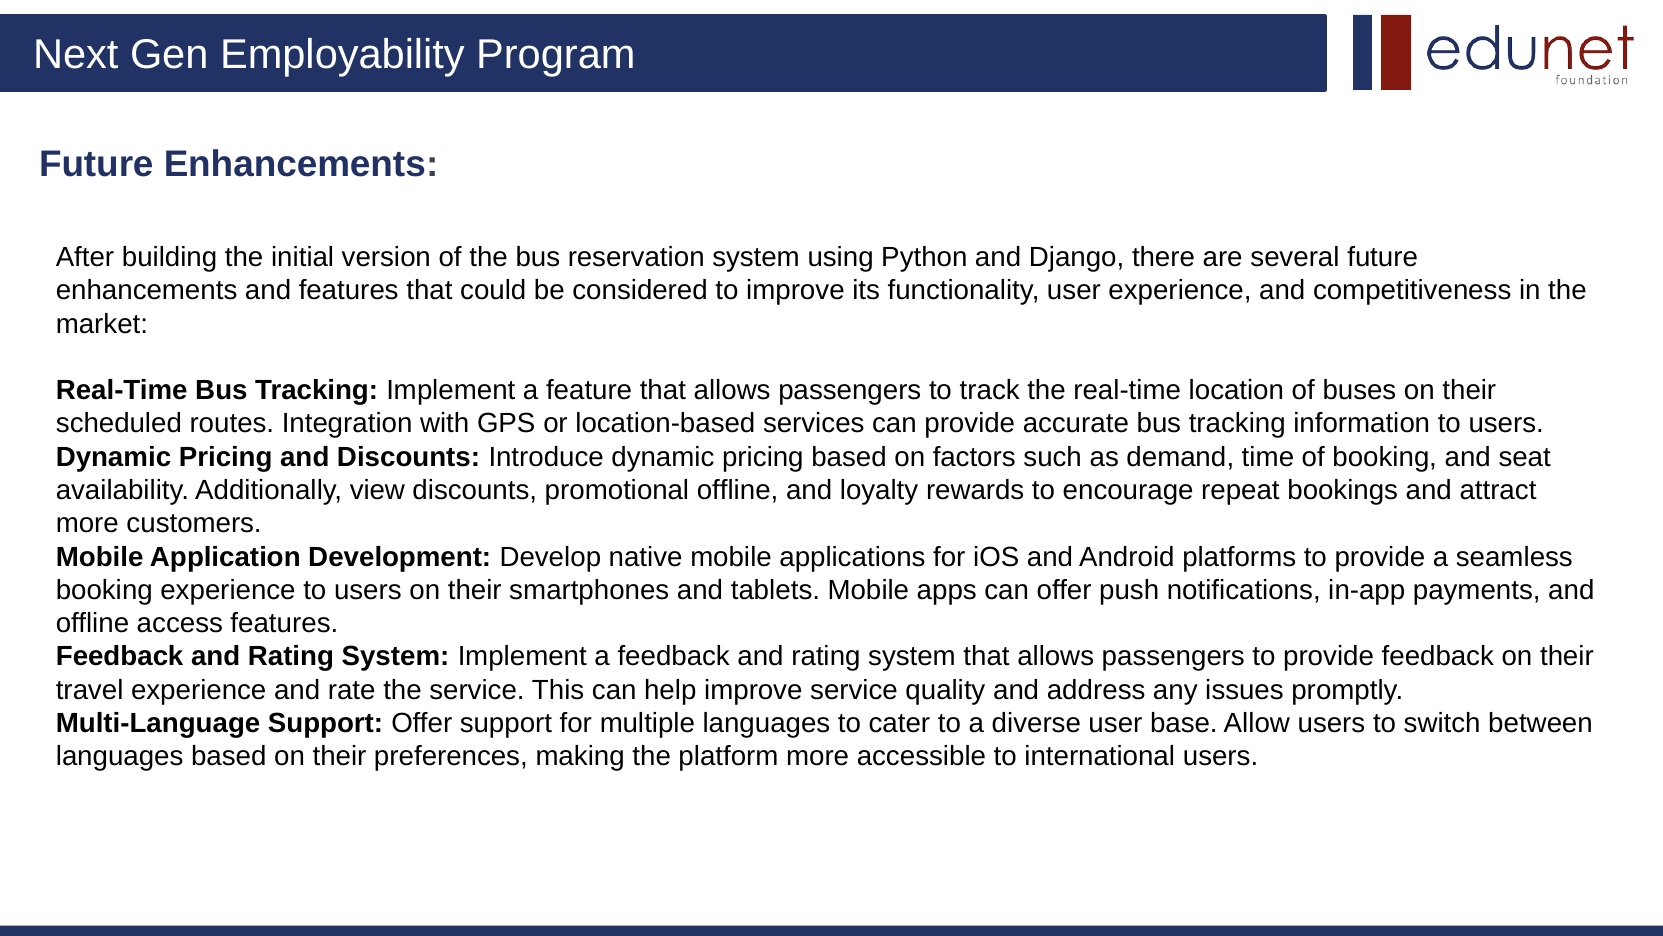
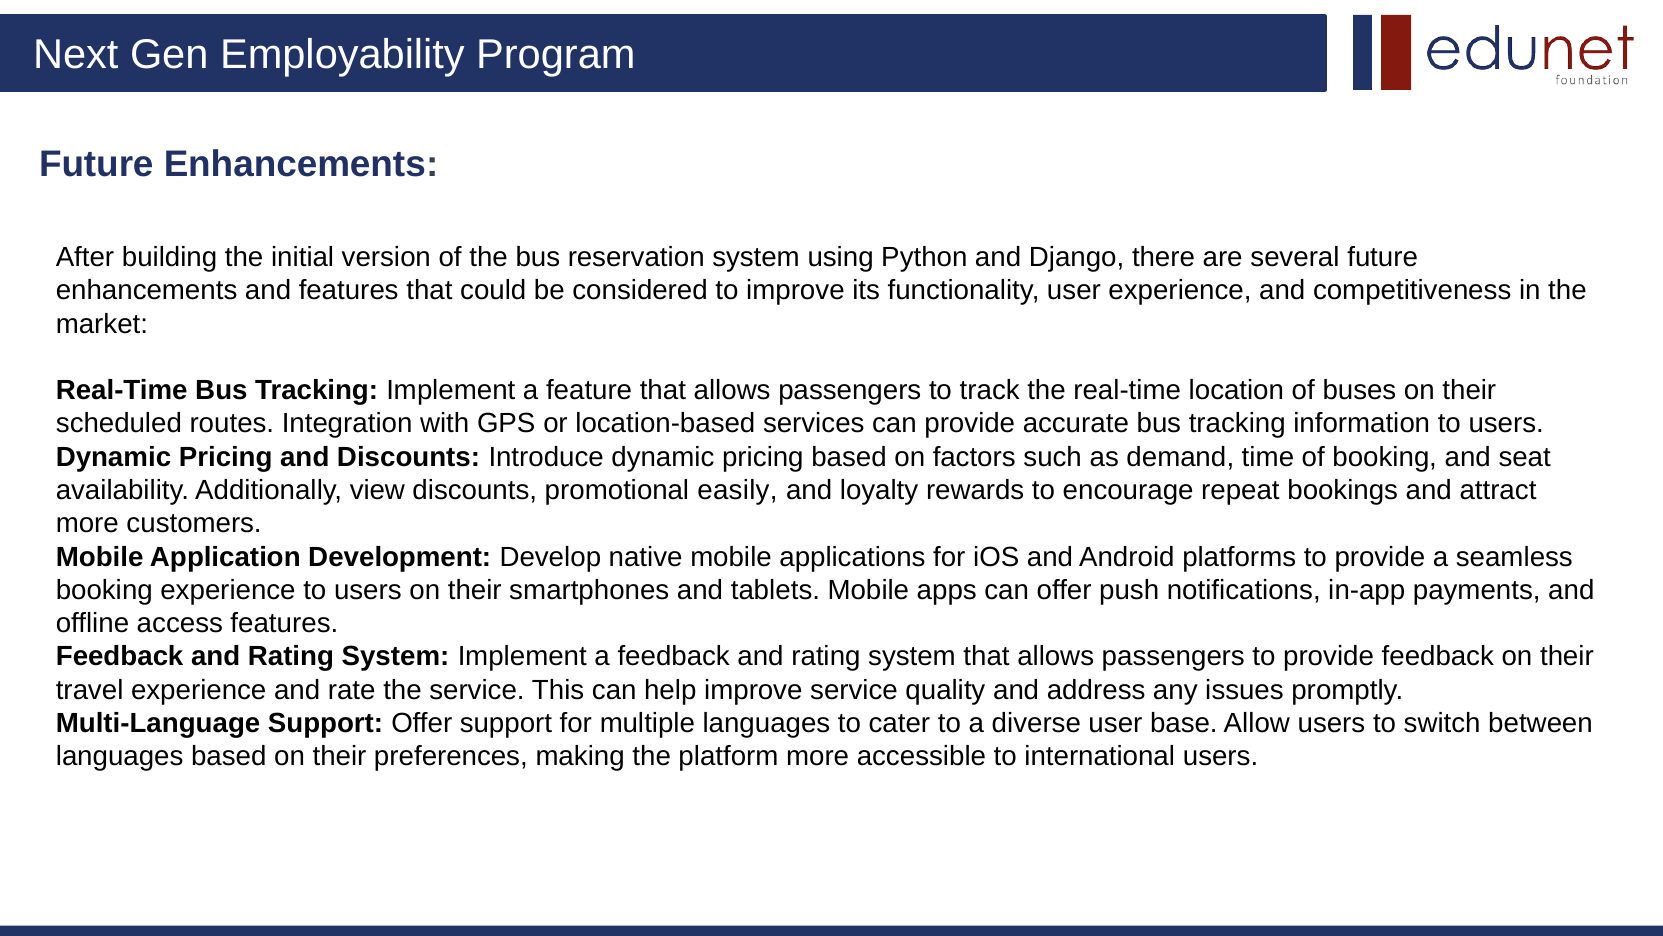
promotional offline: offline -> easily
